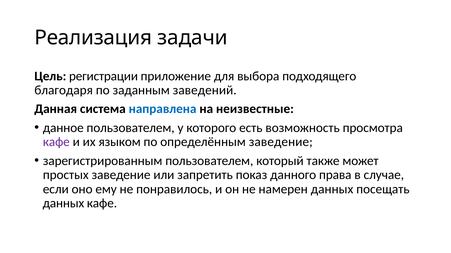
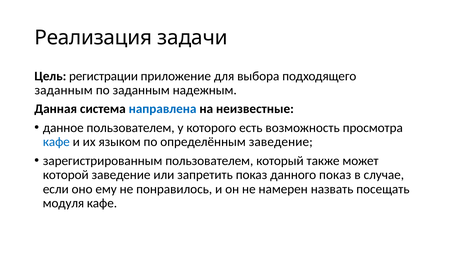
благодаря at (64, 90): благодаря -> заданным
заведений: заведений -> надежным
кафе at (56, 142) colour: purple -> blue
простых: простых -> которой
данного права: права -> показ
намерен данных: данных -> назвать
данных at (63, 204): данных -> модуля
